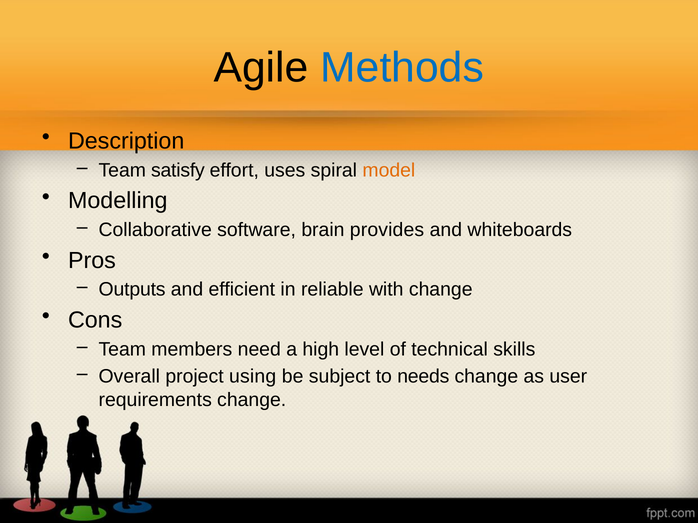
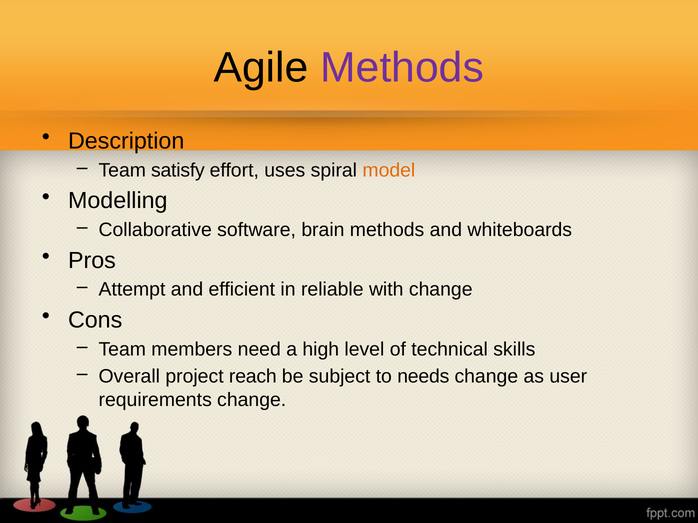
Methods at (402, 68) colour: blue -> purple
brain provides: provides -> methods
Outputs: Outputs -> Attempt
using: using -> reach
